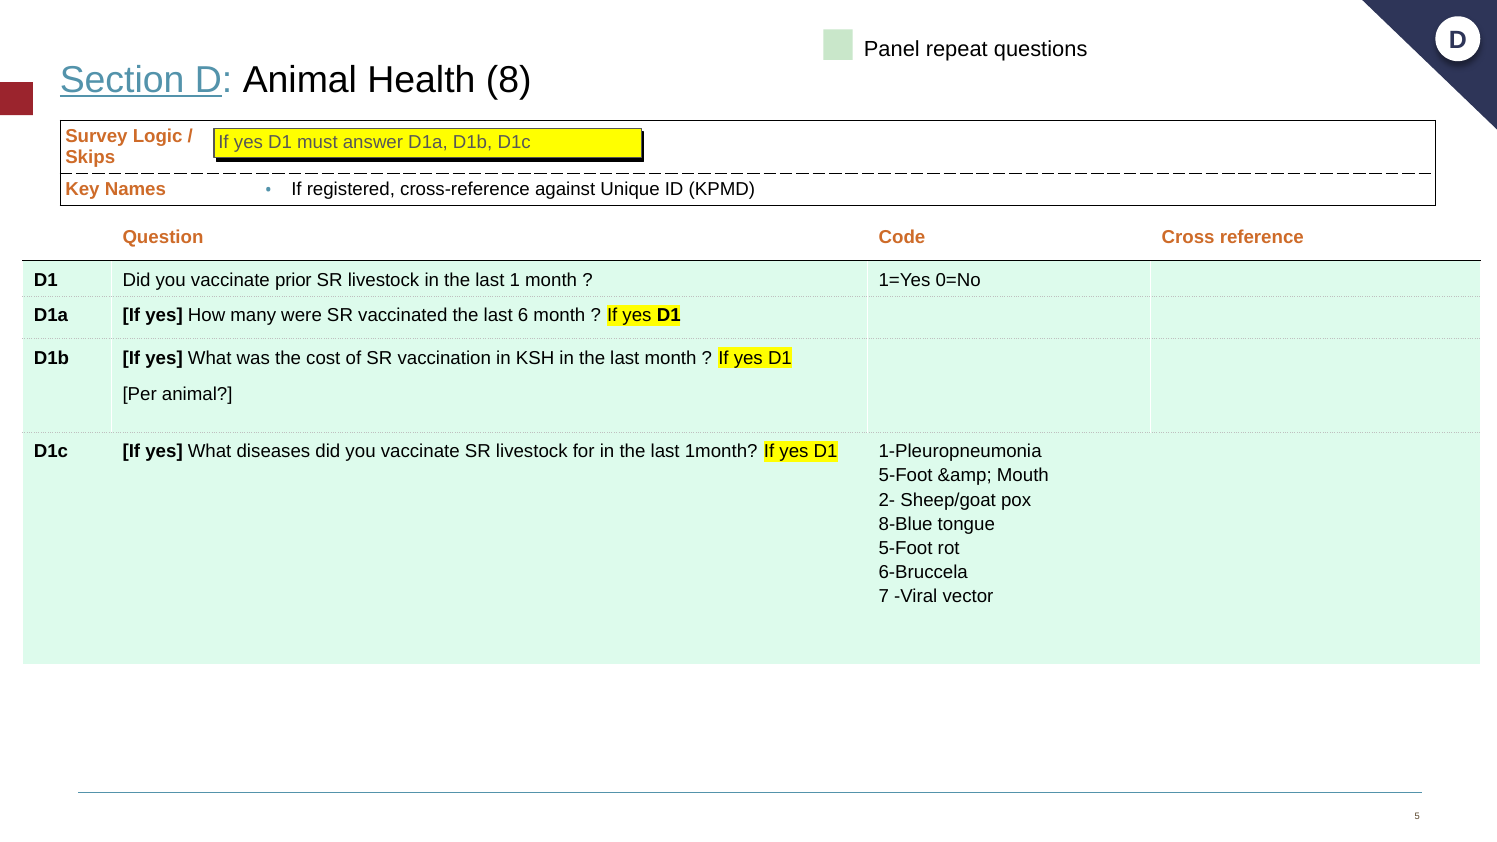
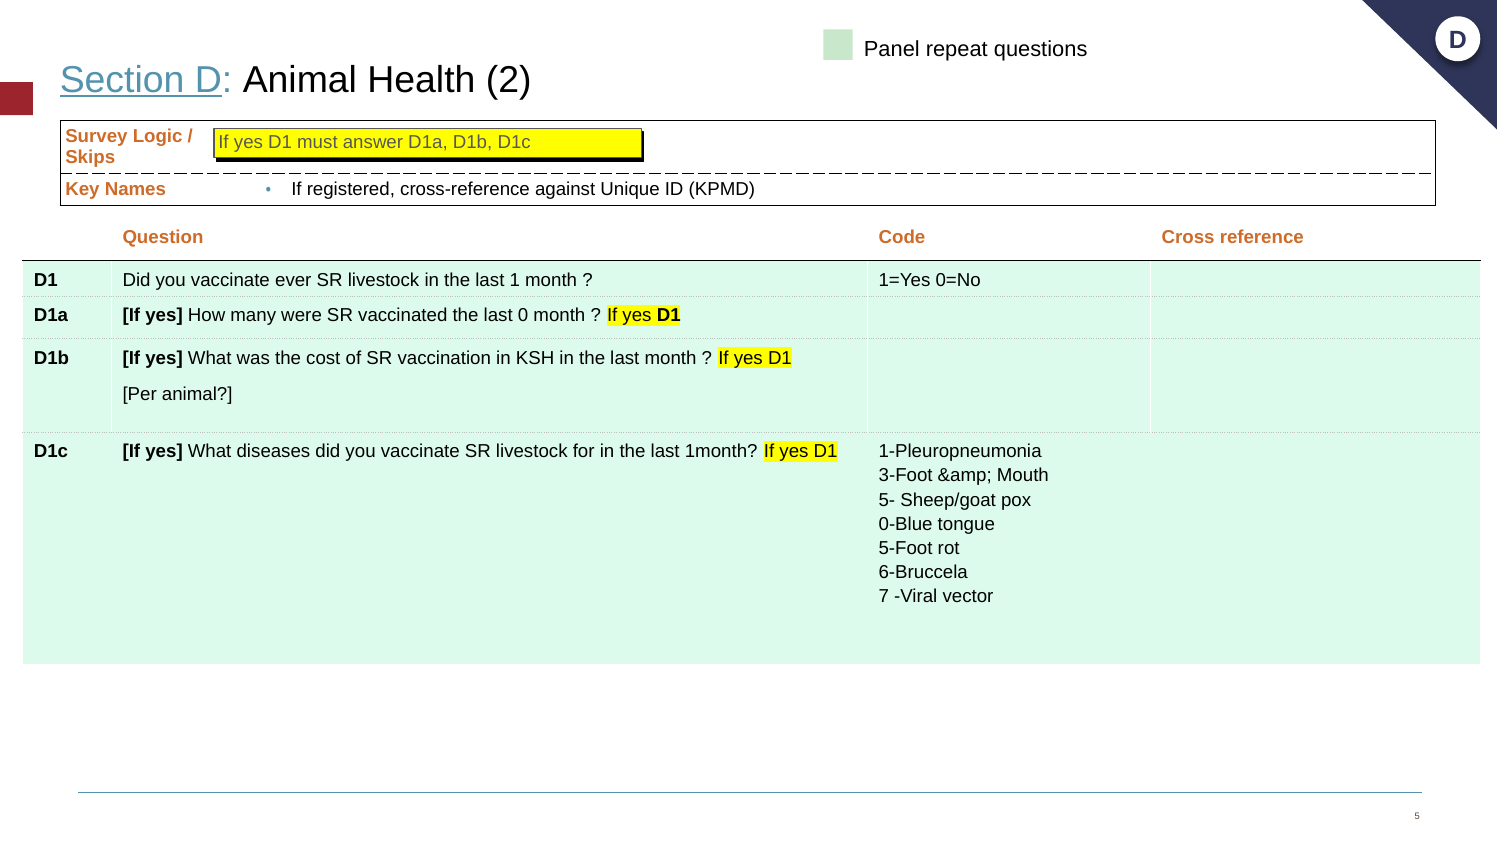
8: 8 -> 2
prior: prior -> ever
6: 6 -> 0
5-Foot at (906, 476): 5-Foot -> 3-Foot
2-: 2- -> 5-
8-Blue: 8-Blue -> 0-Blue
